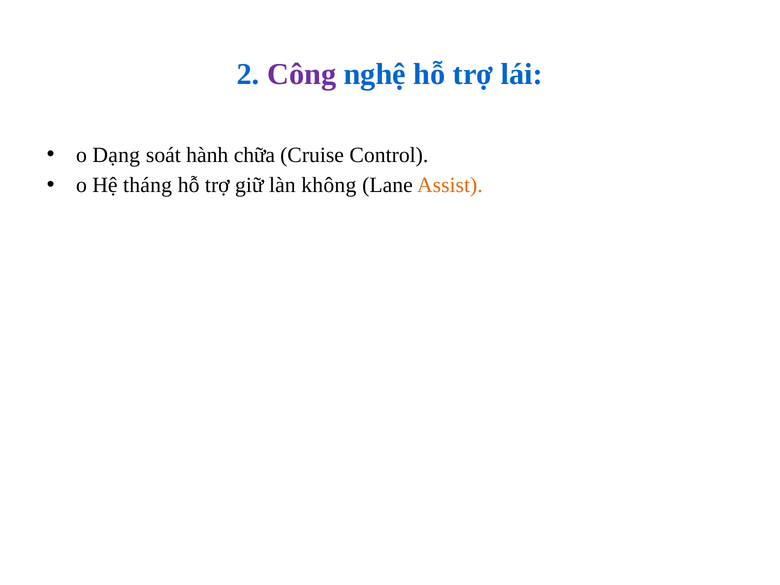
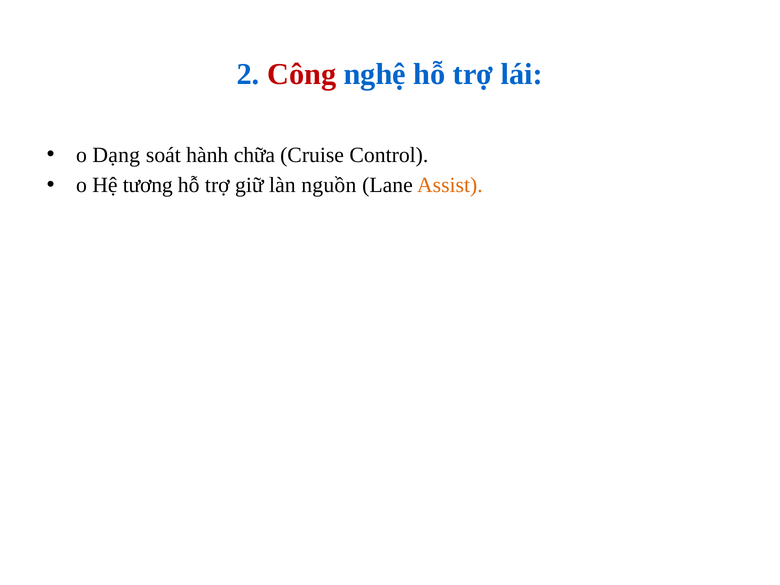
Công colour: purple -> red
tháng: tháng -> tương
không: không -> nguồn
